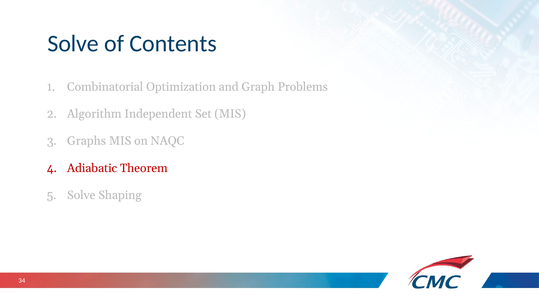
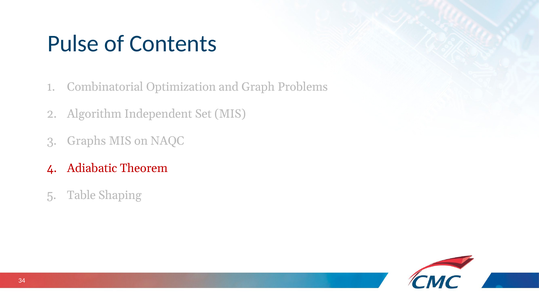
Solve at (73, 44): Solve -> Pulse
Solve at (81, 195): Solve -> Table
